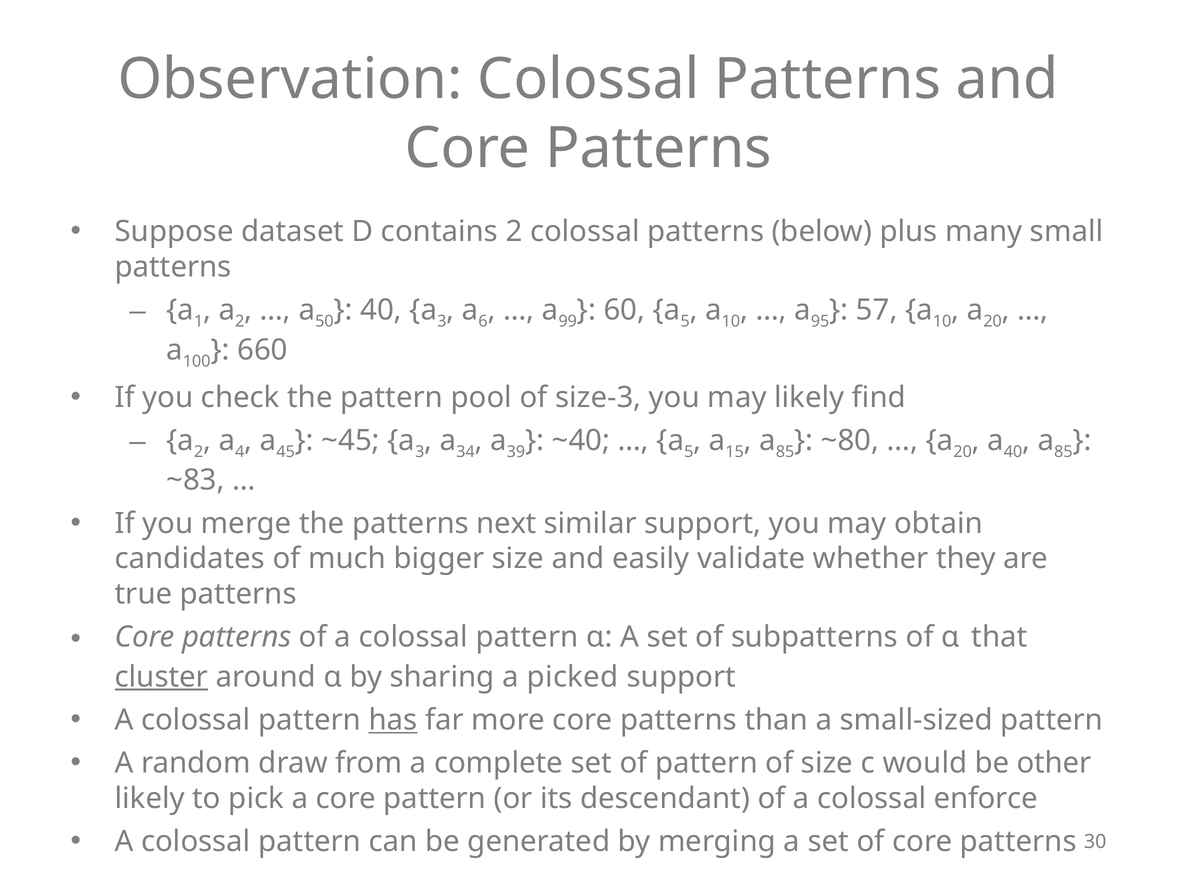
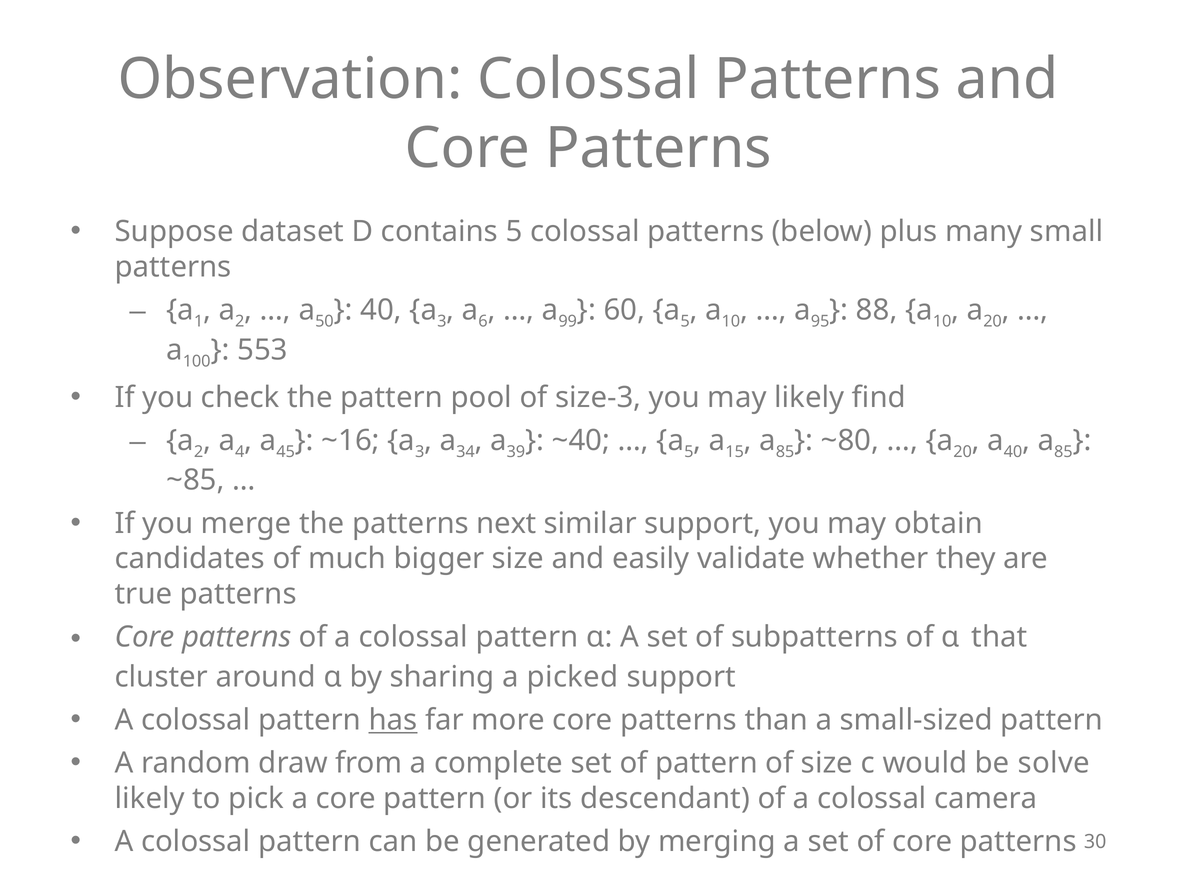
contains 2: 2 -> 5
57: 57 -> 88
660: 660 -> 553
~45: ~45 -> ~16
~83: ~83 -> ~85
cluster underline: present -> none
other: other -> solve
enforce: enforce -> camera
